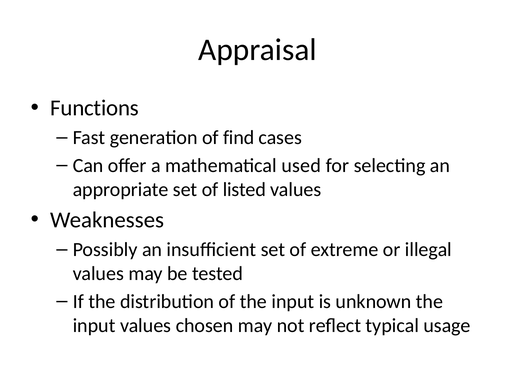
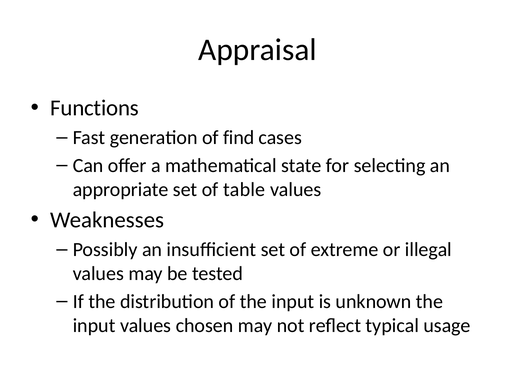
used: used -> state
listed: listed -> table
